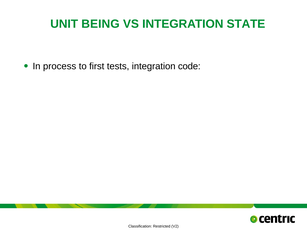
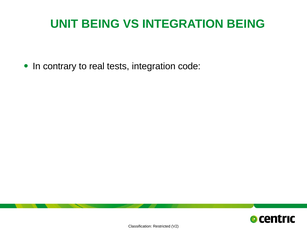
INTEGRATION STATE: STATE -> BEING
process: process -> contrary
first: first -> real
